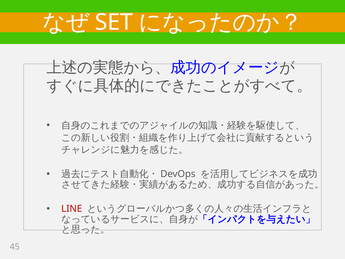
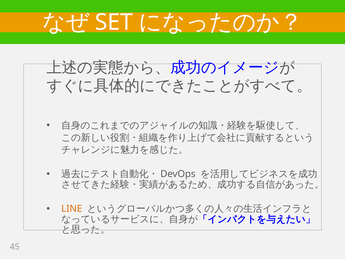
LINE colour: red -> orange
